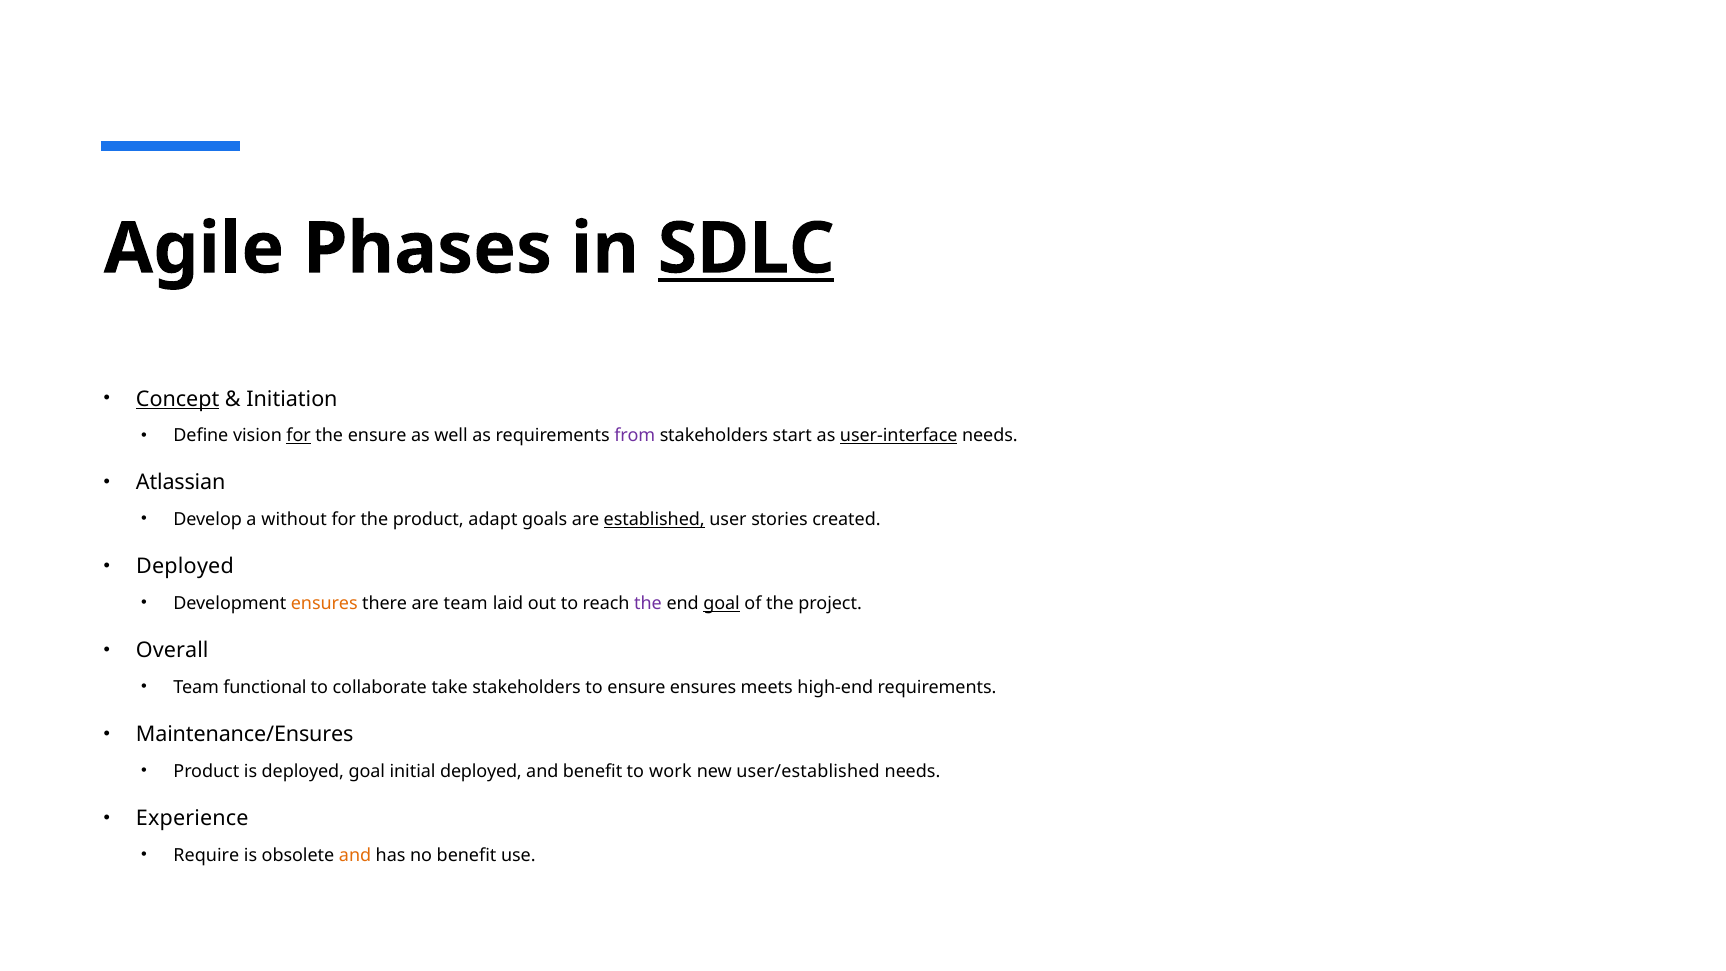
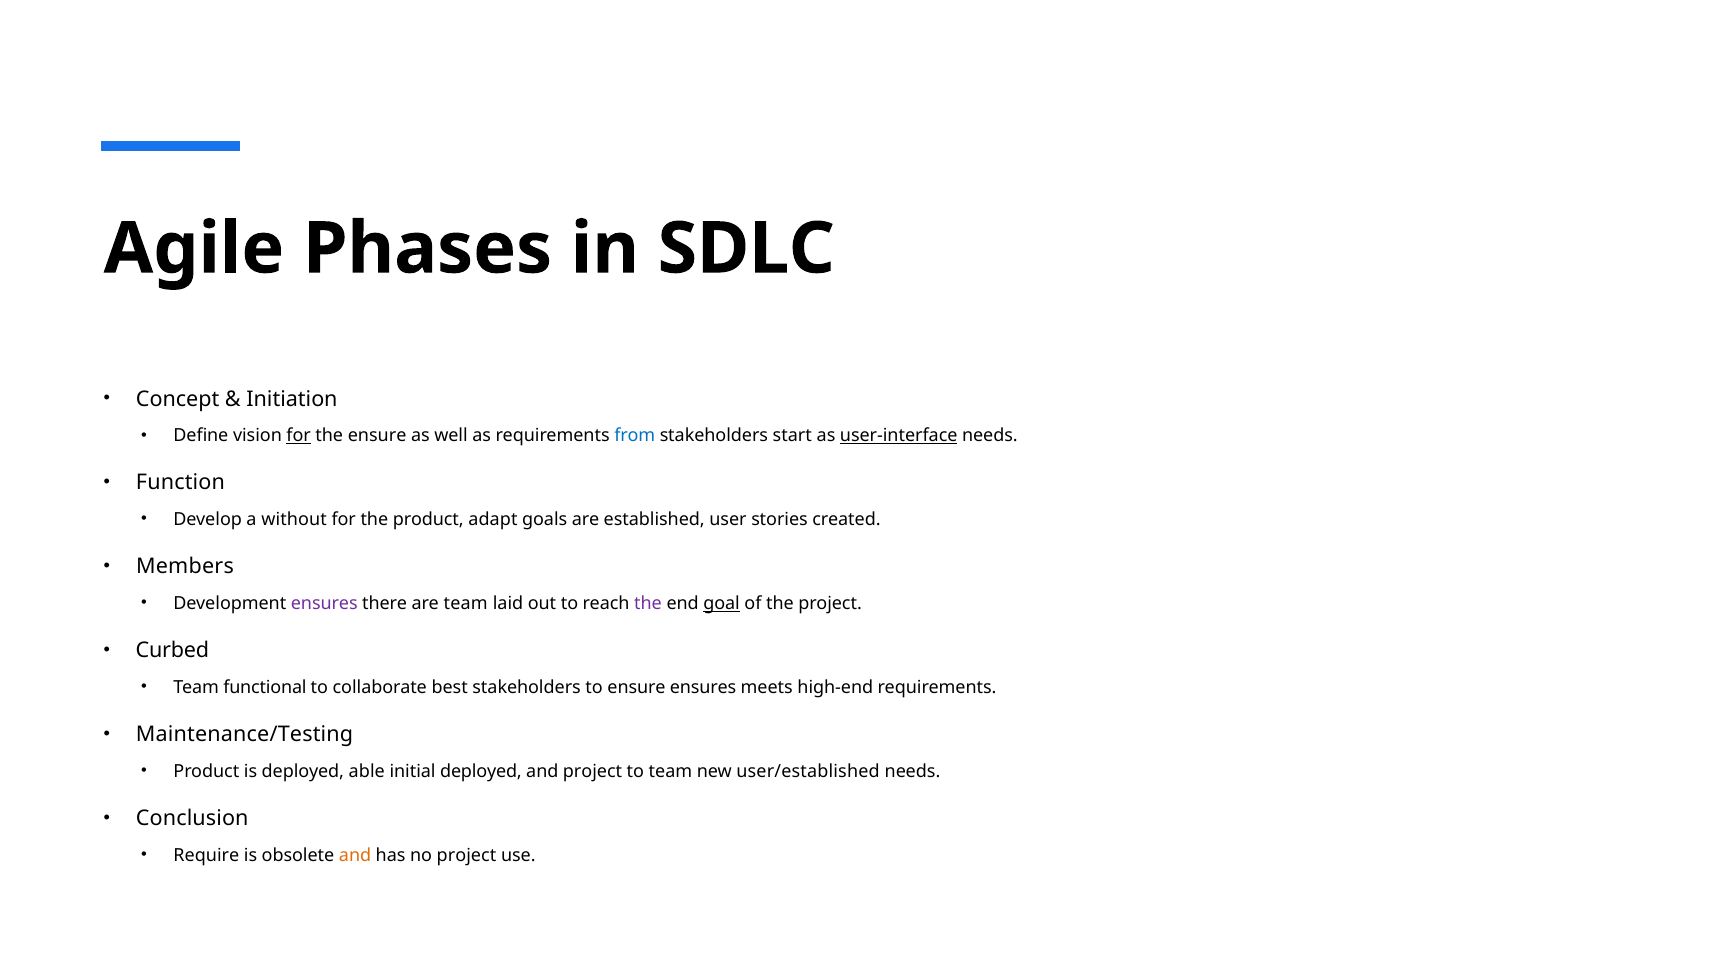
SDLC underline: present -> none
Concept underline: present -> none
from colour: purple -> blue
Atlassian: Atlassian -> Function
established underline: present -> none
Deployed at (185, 567): Deployed -> Members
ensures at (324, 603) colour: orange -> purple
Overall: Overall -> Curbed
take: take -> best
Maintenance/Ensures: Maintenance/Ensures -> Maintenance/Testing
deployed goal: goal -> able
and benefit: benefit -> project
to work: work -> team
Experience: Experience -> Conclusion
no benefit: benefit -> project
